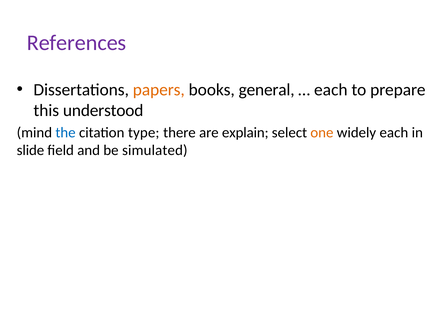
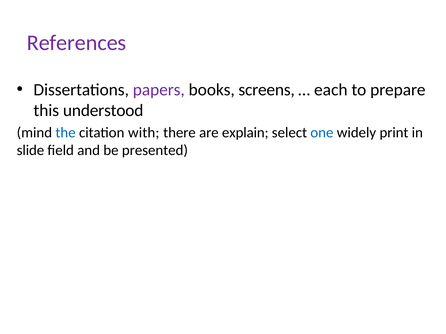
papers colour: orange -> purple
general: general -> screens
type: type -> with
one colour: orange -> blue
widely each: each -> print
simulated: simulated -> presented
